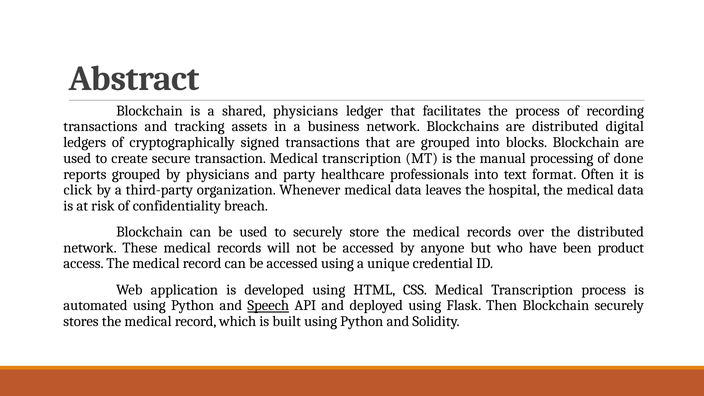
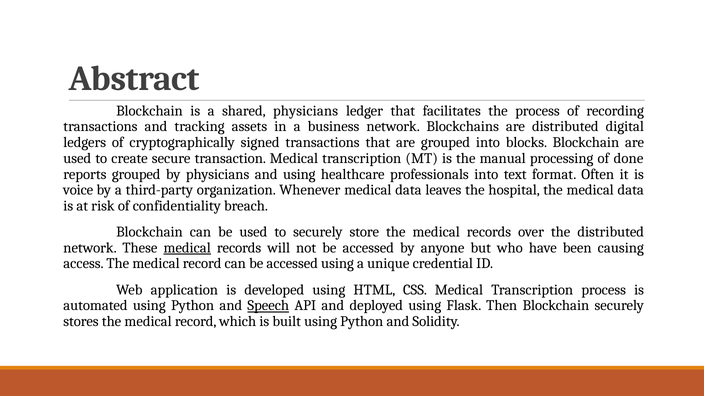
and party: party -> using
click: click -> voice
medical at (187, 248) underline: none -> present
product: product -> causing
